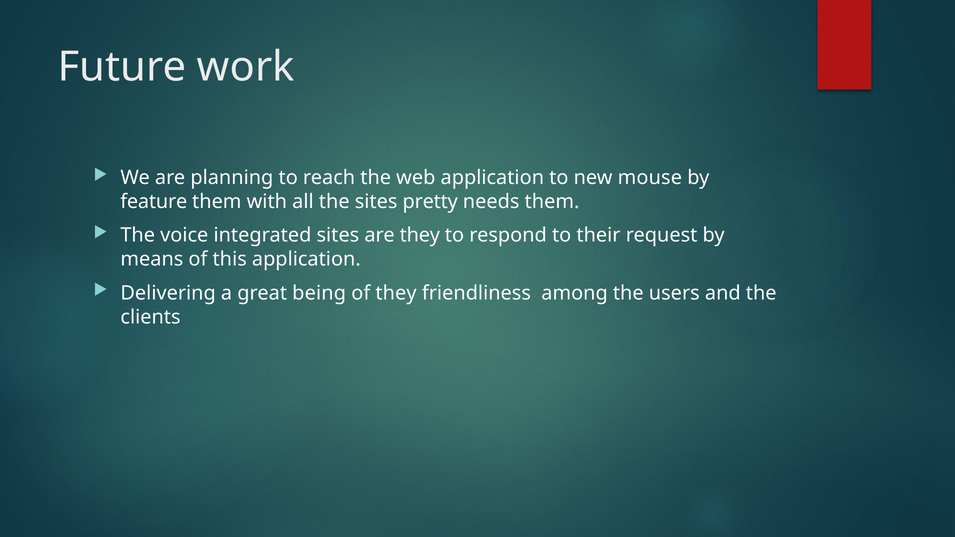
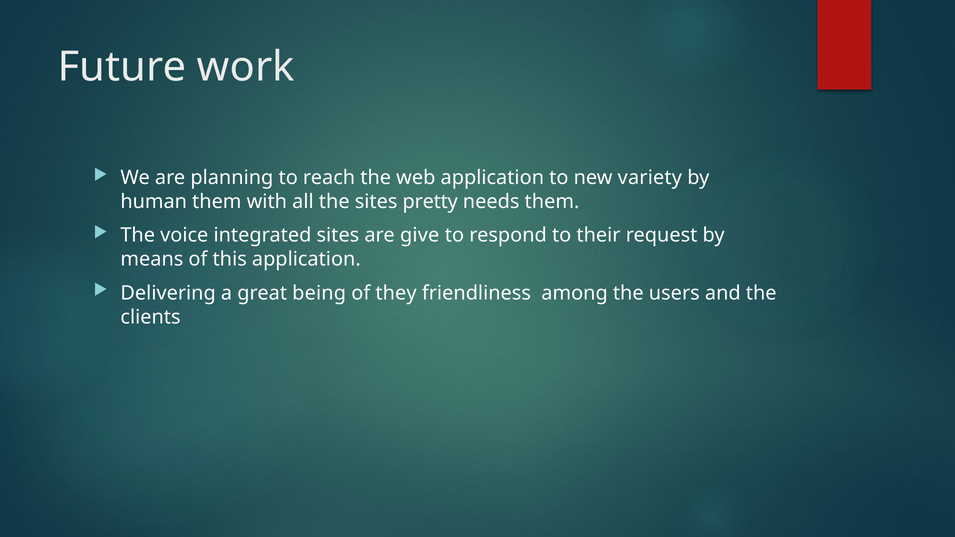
mouse: mouse -> variety
feature: feature -> human
are they: they -> give
